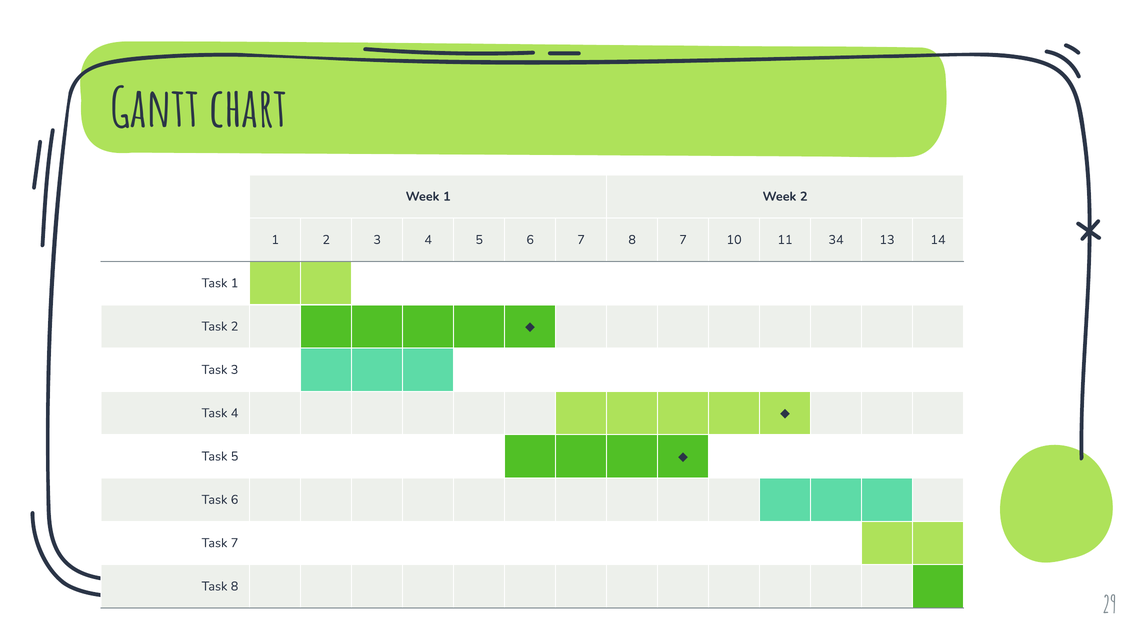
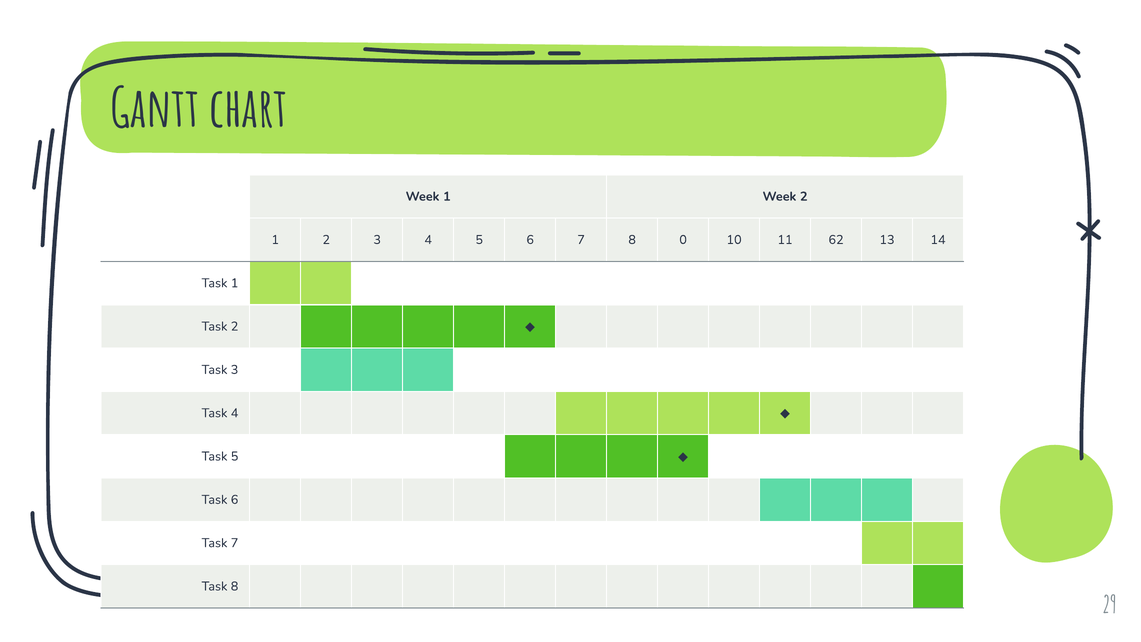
8 7: 7 -> 0
34: 34 -> 62
